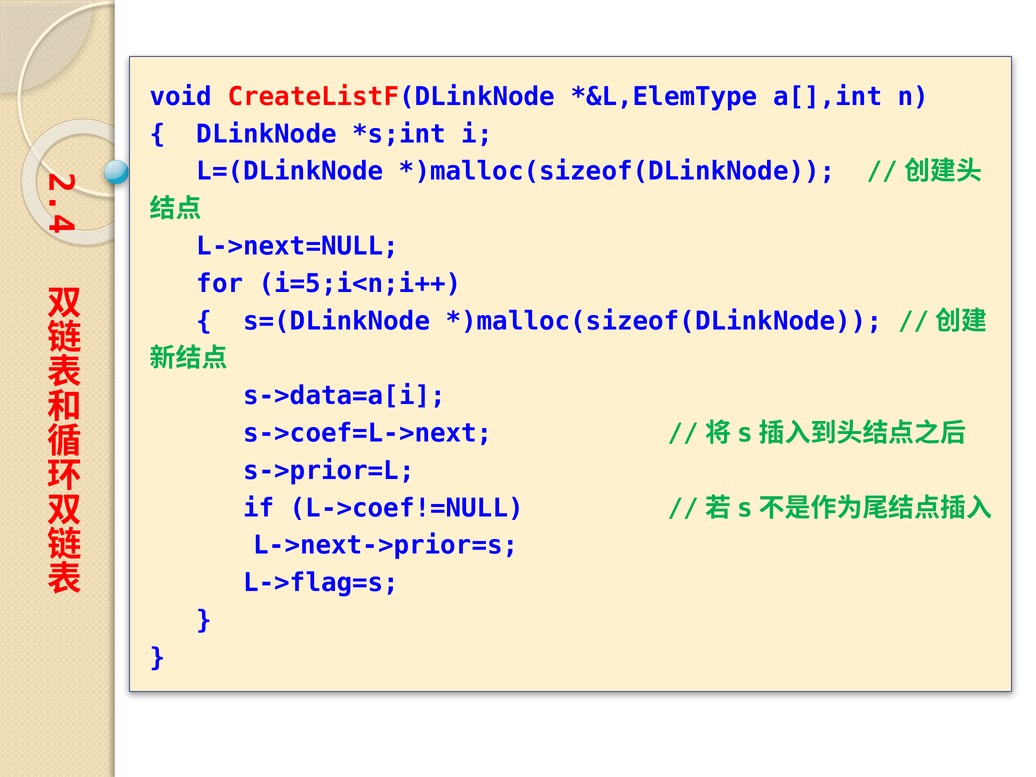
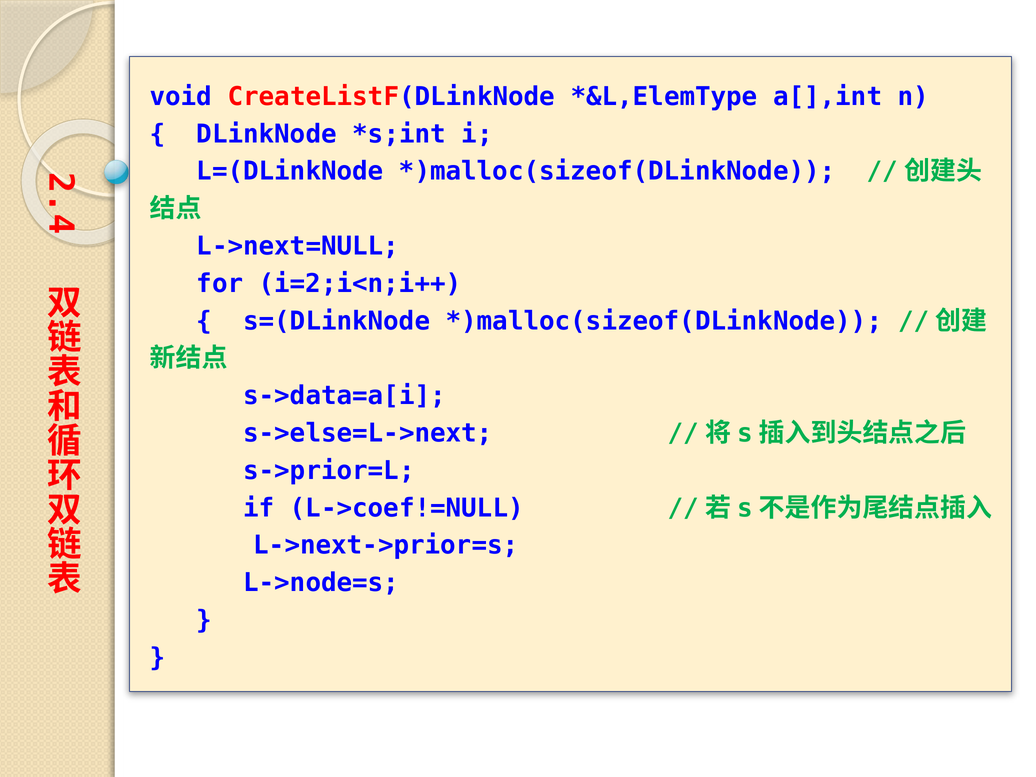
i=5;i<n;i++: i=5;i<n;i++ -> i=2;i<n;i++
s->coef=L->next: s->coef=L->next -> s->else=L->next
L->flag=s: L->flag=s -> L->node=s
